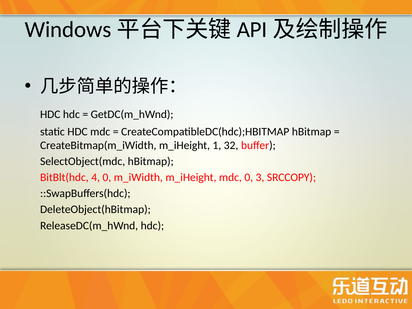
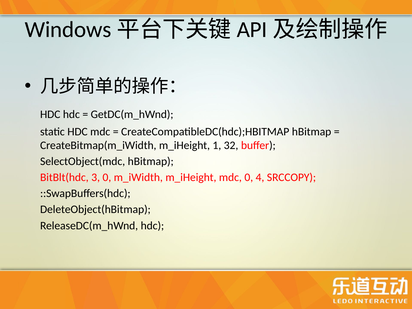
4: 4 -> 3
3: 3 -> 4
